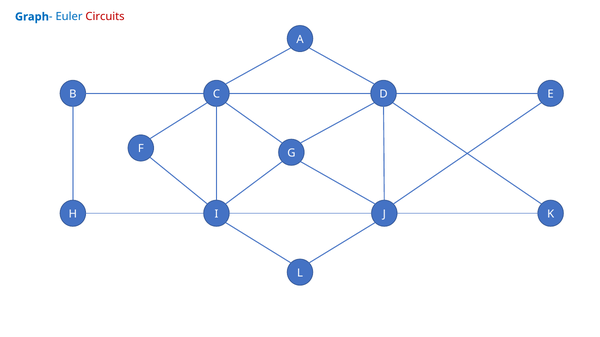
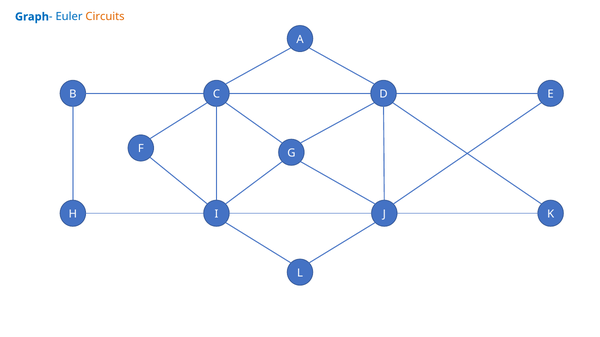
Circuits colour: red -> orange
